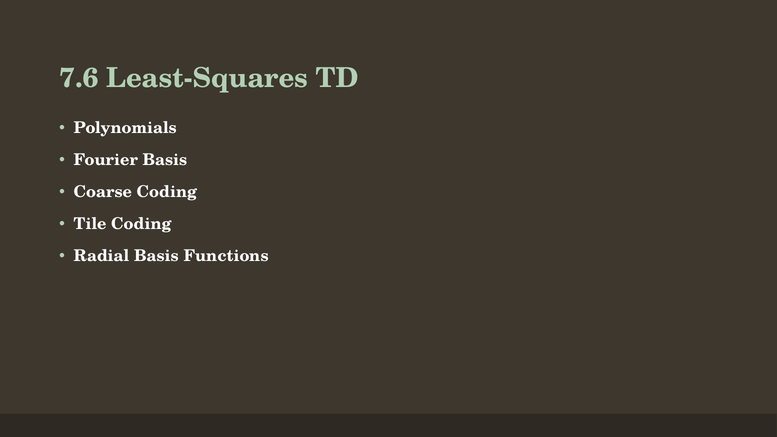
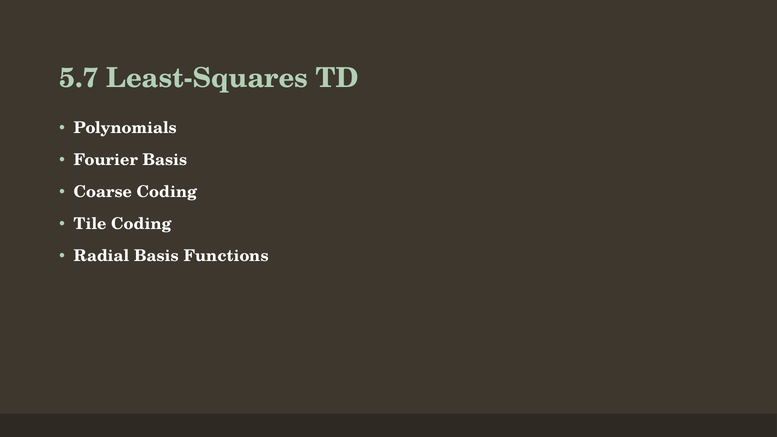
7.6: 7.6 -> 5.7
